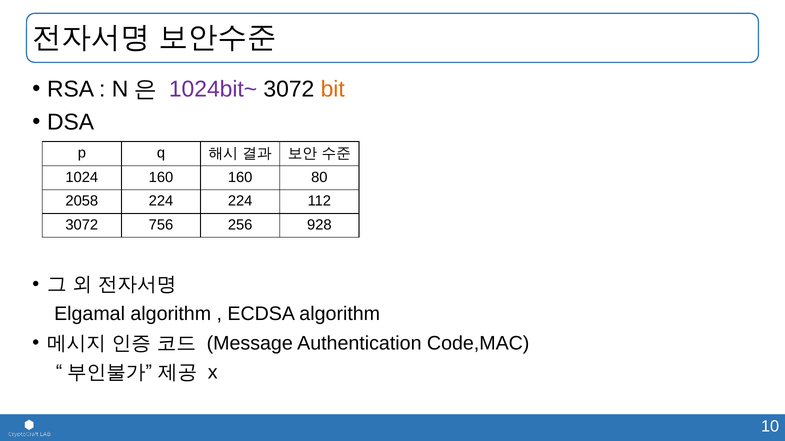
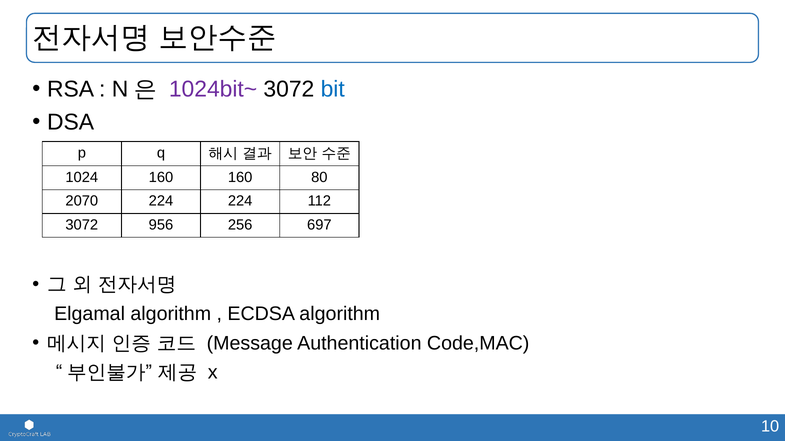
bit colour: orange -> blue
2058: 2058 -> 2070
756: 756 -> 956
928: 928 -> 697
